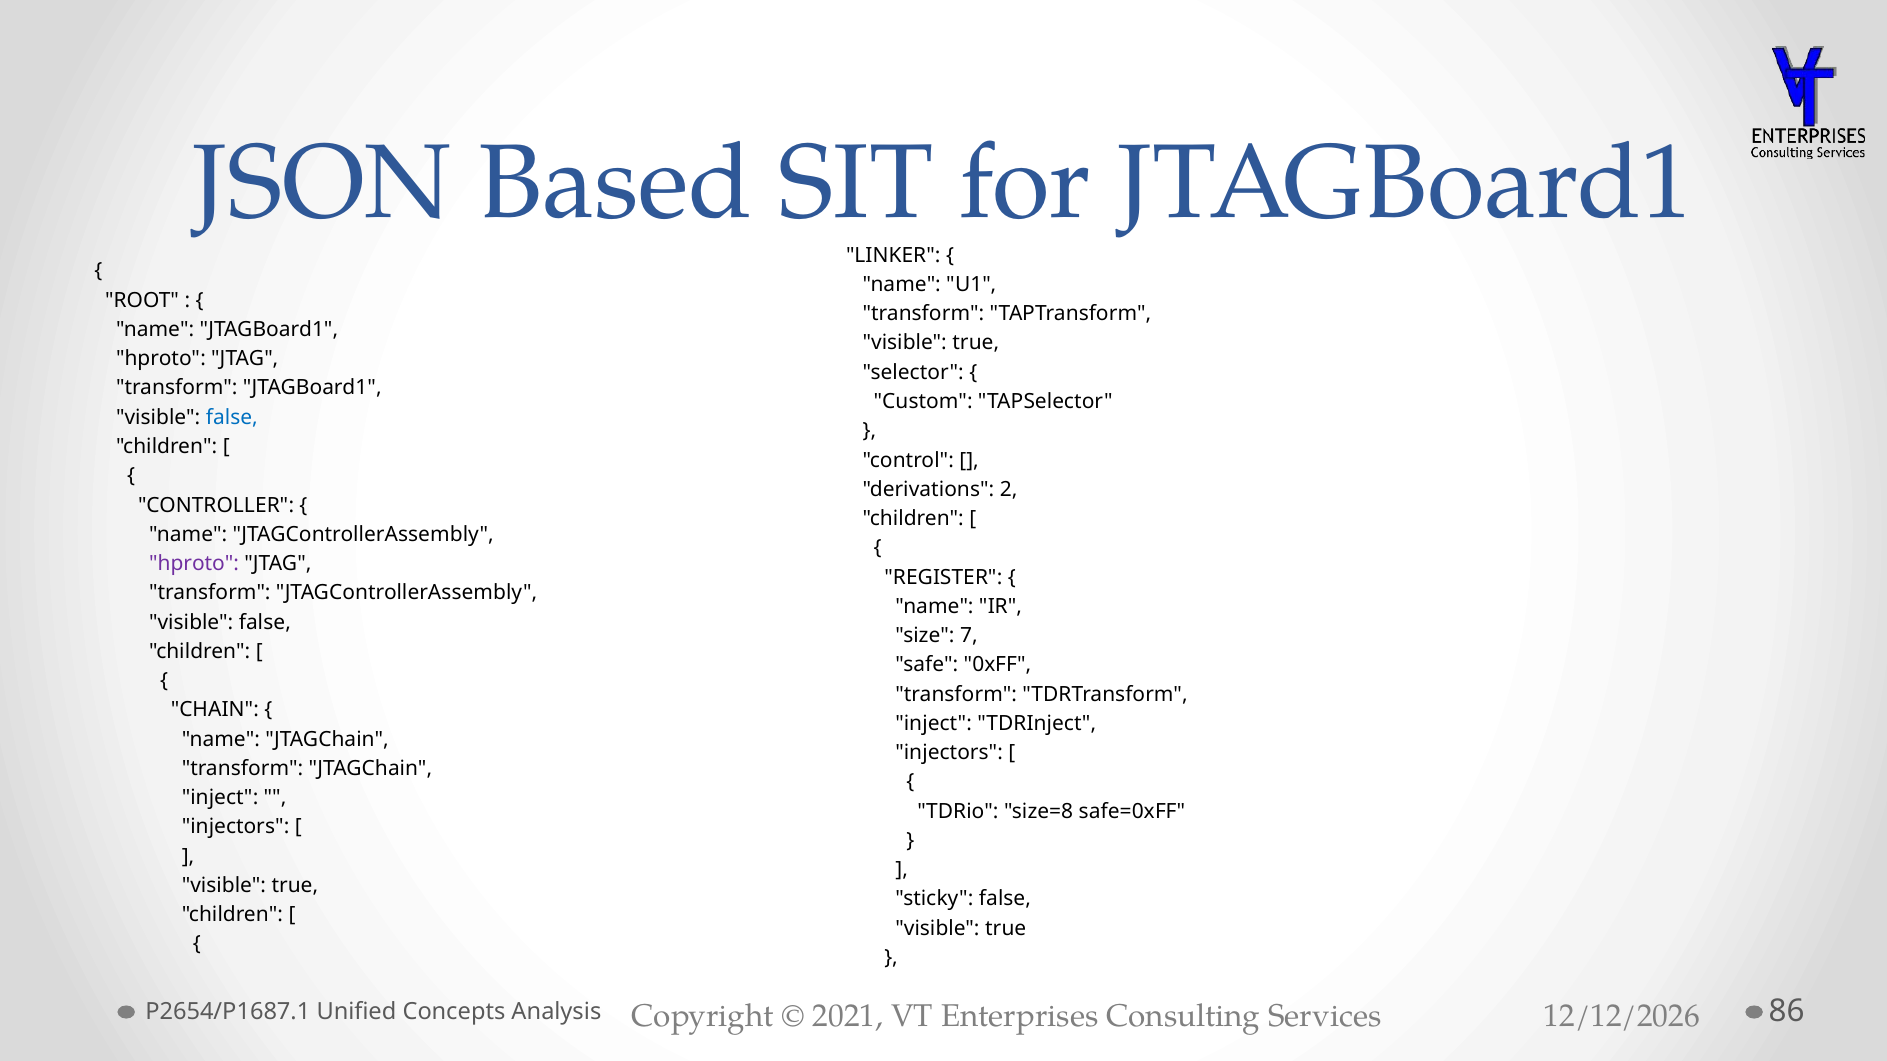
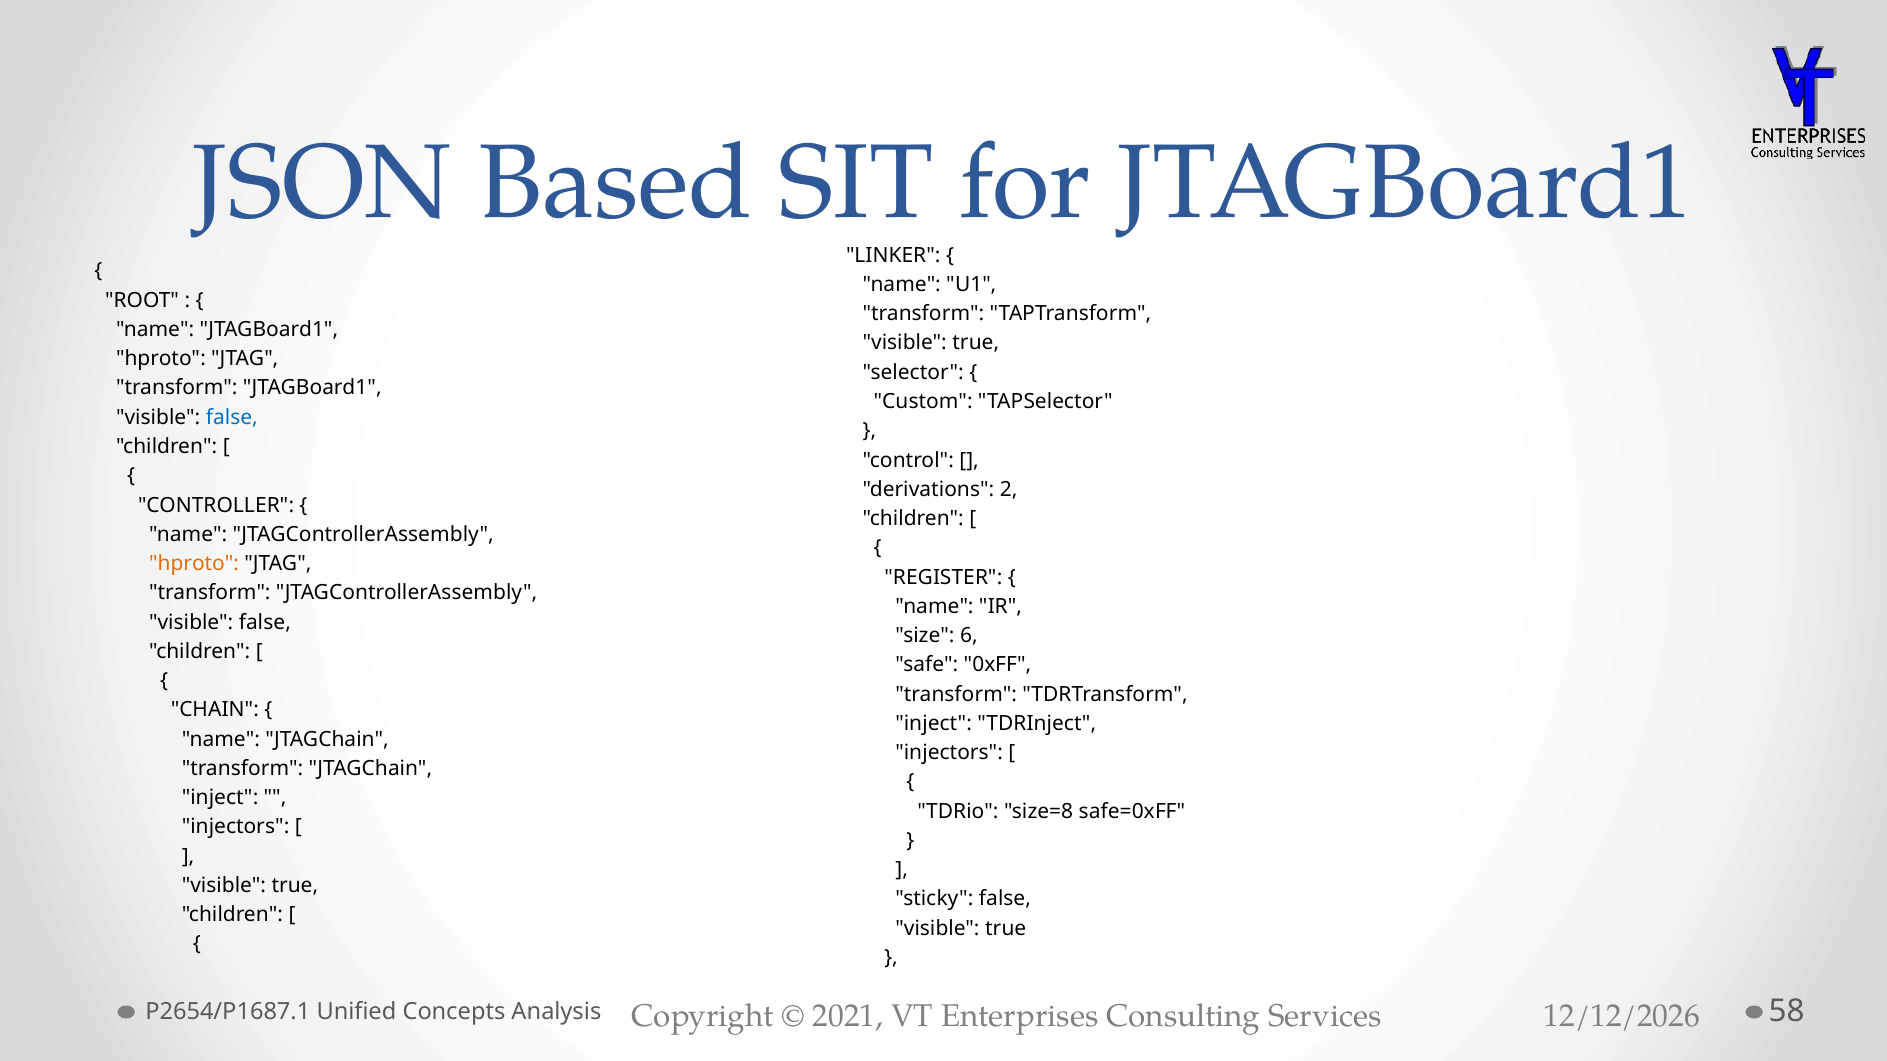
hproto at (194, 564) colour: purple -> orange
7: 7 -> 6
86: 86 -> 58
